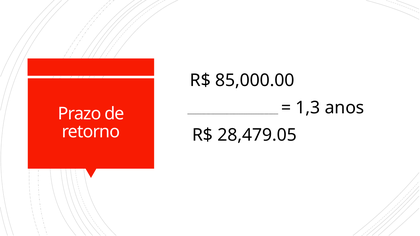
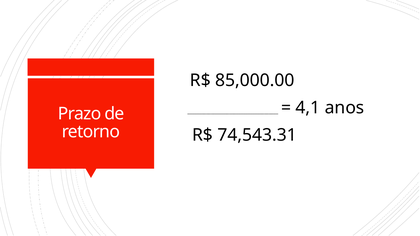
1,3: 1,3 -> 4,1
28,479.05: 28,479.05 -> 74,543.31
